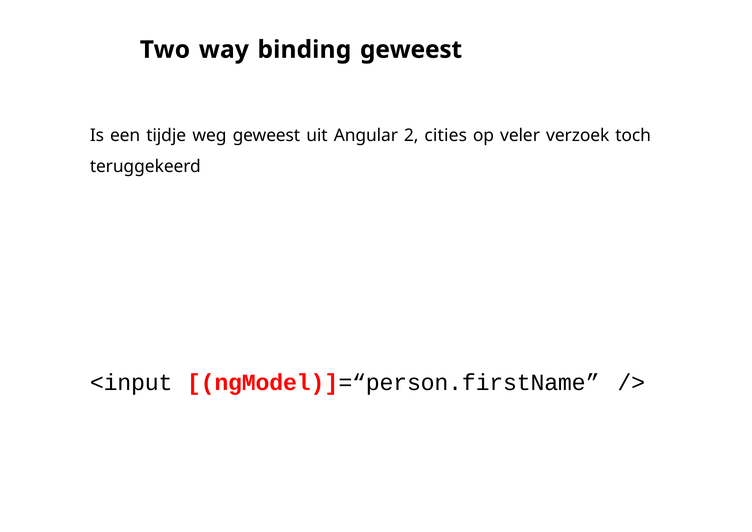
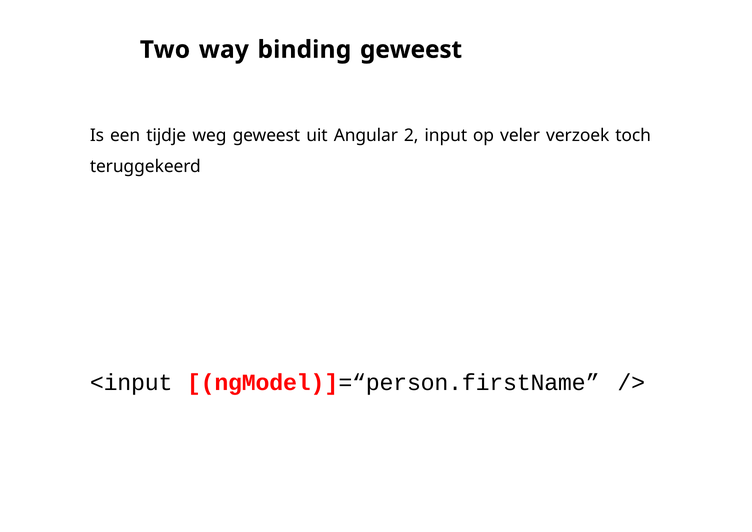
cities: cities -> input
